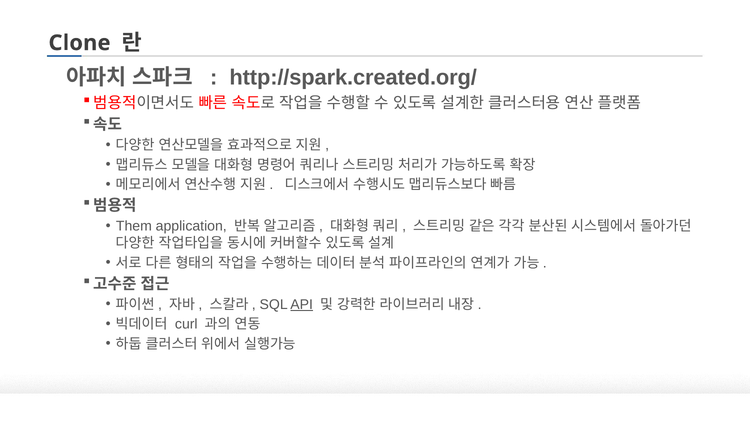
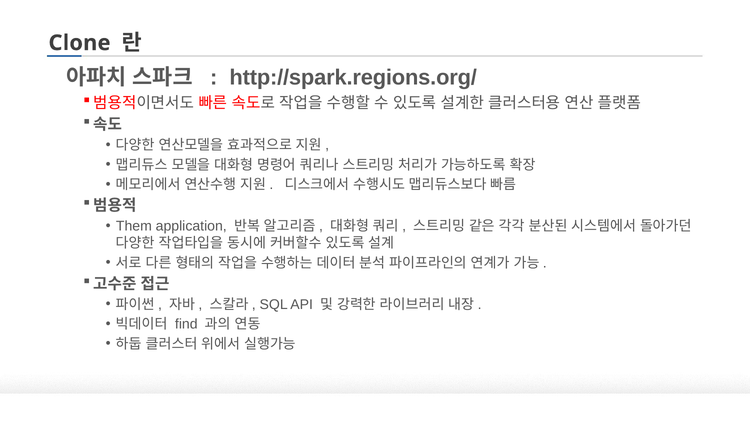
http://spark.created.org/: http://spark.created.org/ -> http://spark.regions.org/
API underline: present -> none
curl: curl -> find
